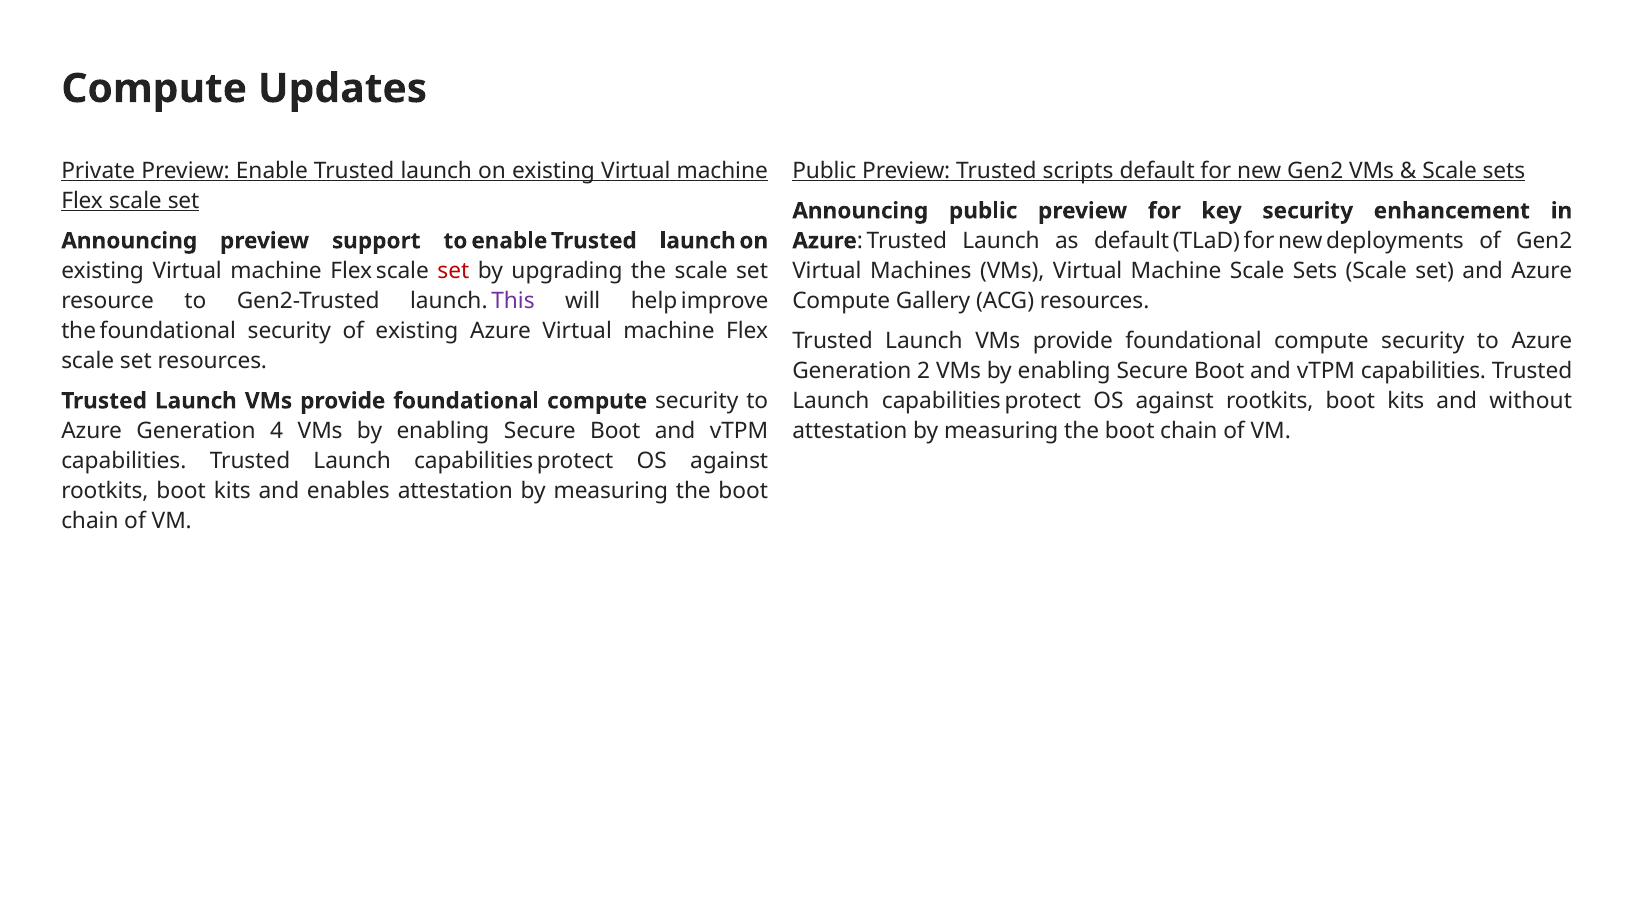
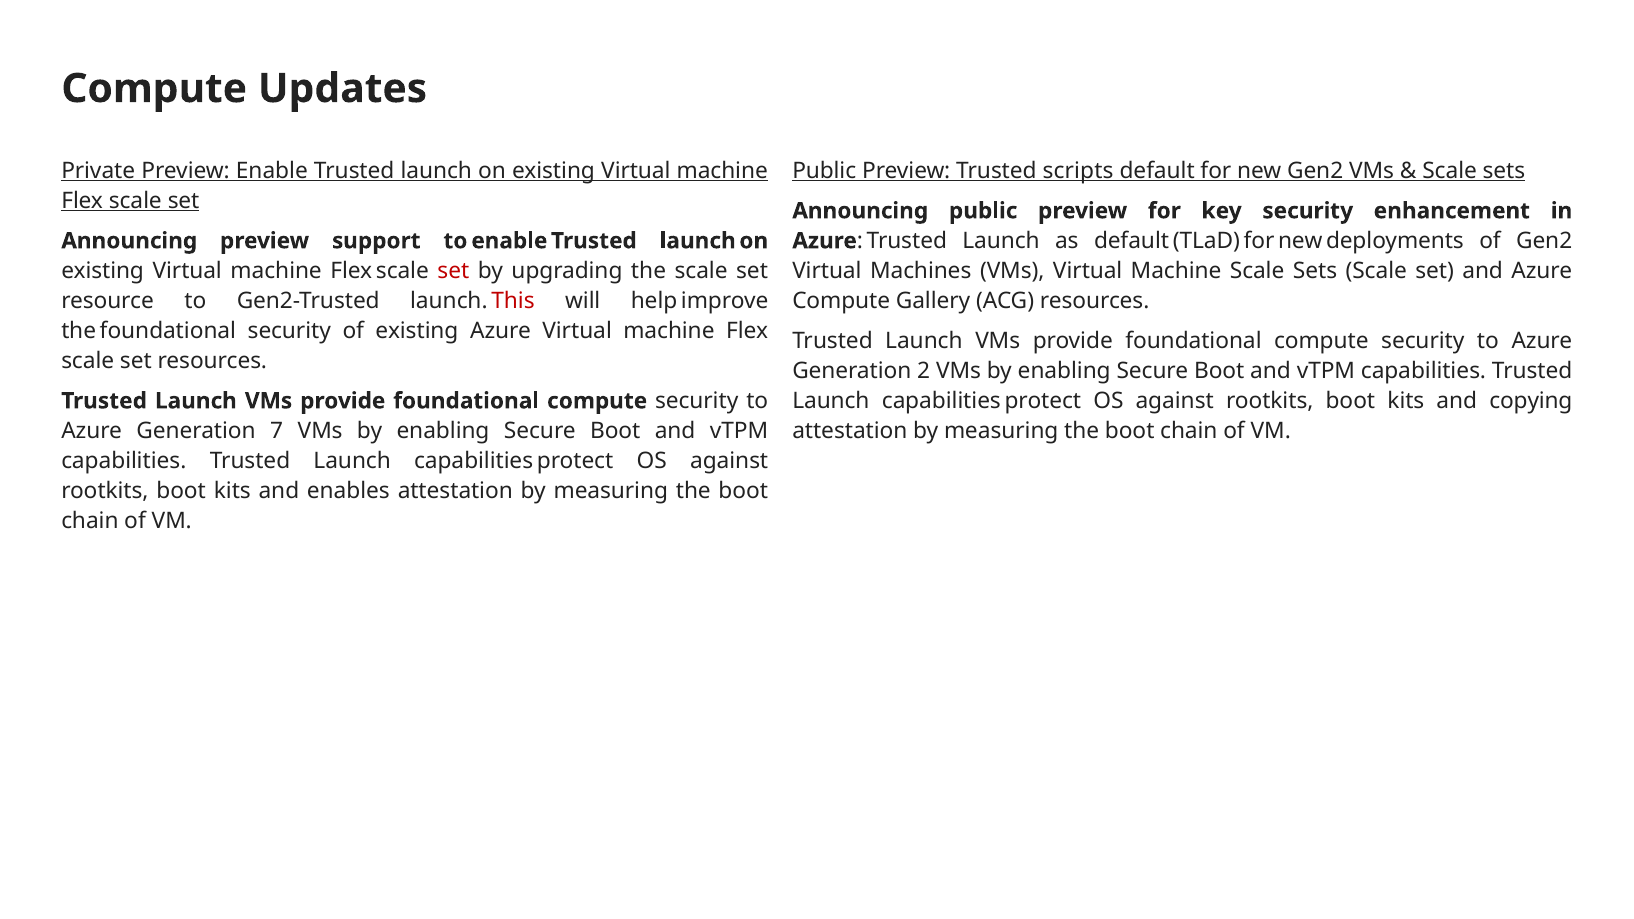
This colour: purple -> red
without: without -> copying
4: 4 -> 7
